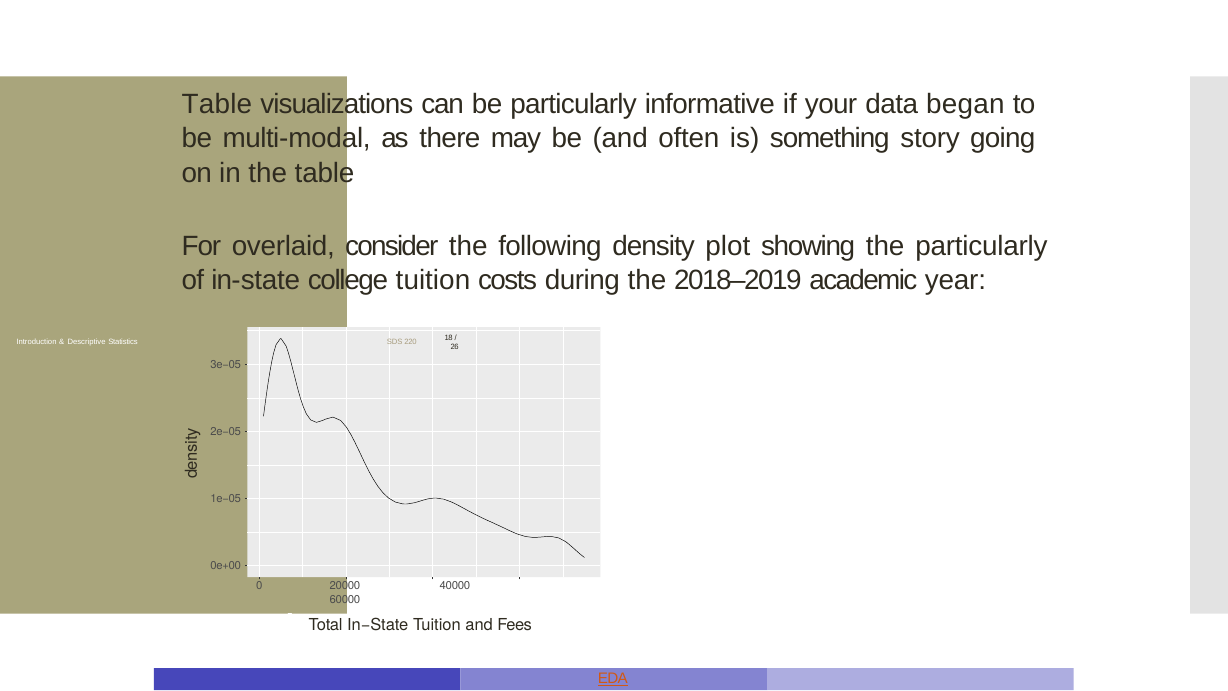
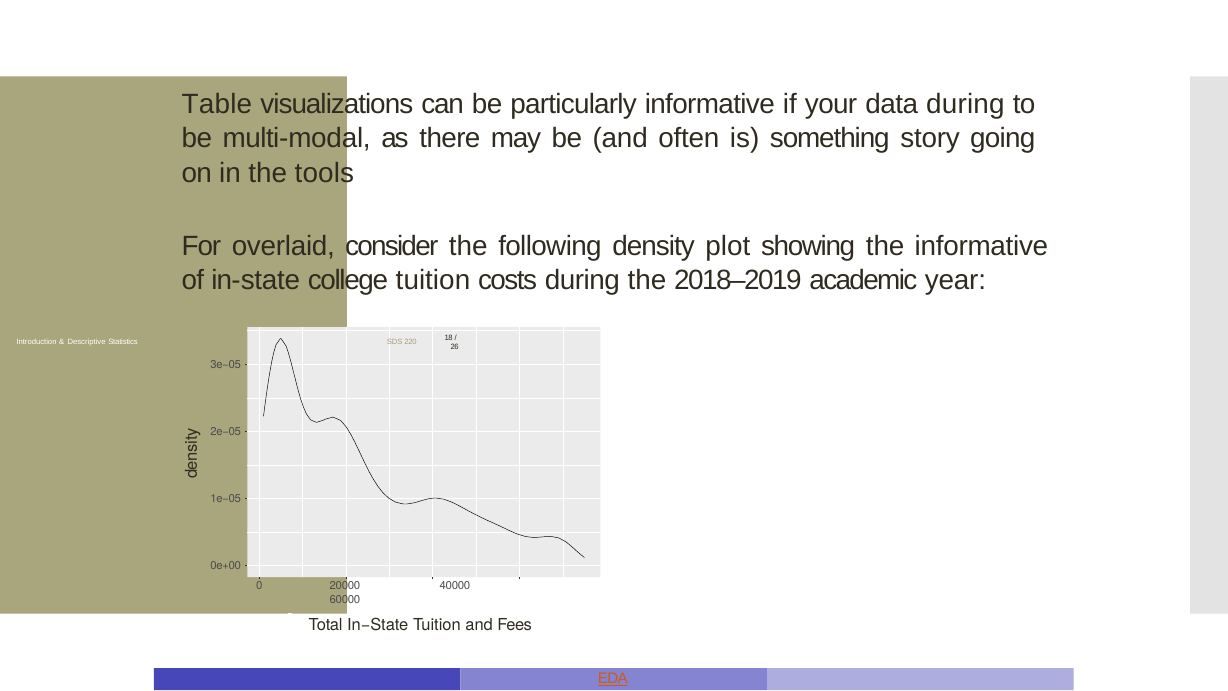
data began: began -> during
the table: table -> tools
the particularly: particularly -> informative
